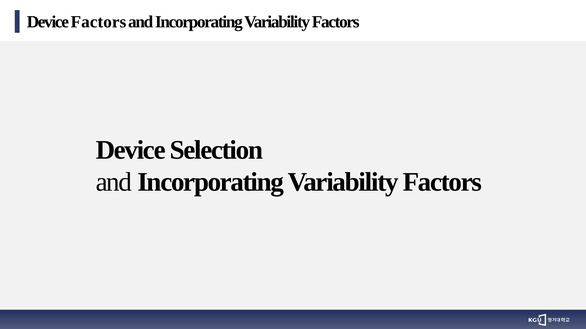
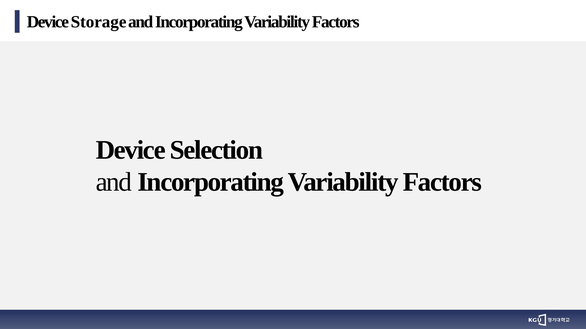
Device Factors: Factors -> Storage
